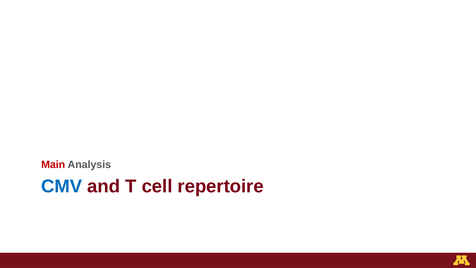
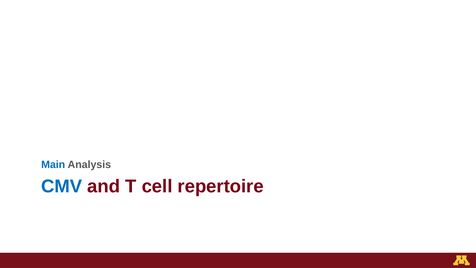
Main colour: red -> blue
